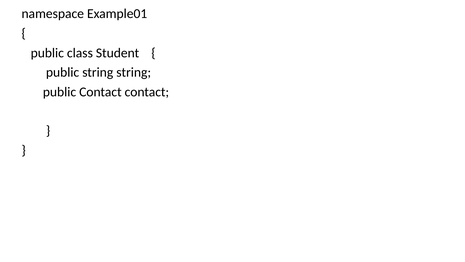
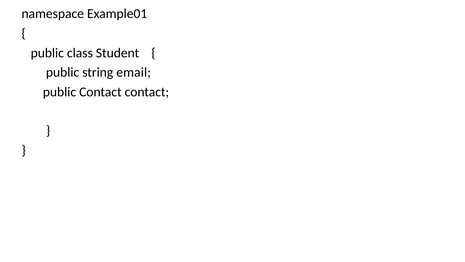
string string: string -> email
